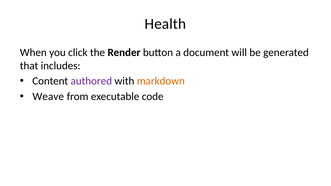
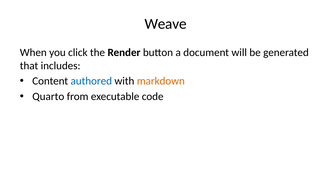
Health: Health -> Weave
authored colour: purple -> blue
Weave: Weave -> Quarto
